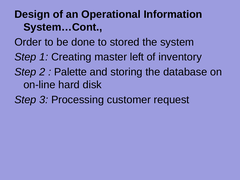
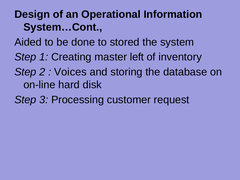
Order: Order -> Aided
Palette: Palette -> Voices
